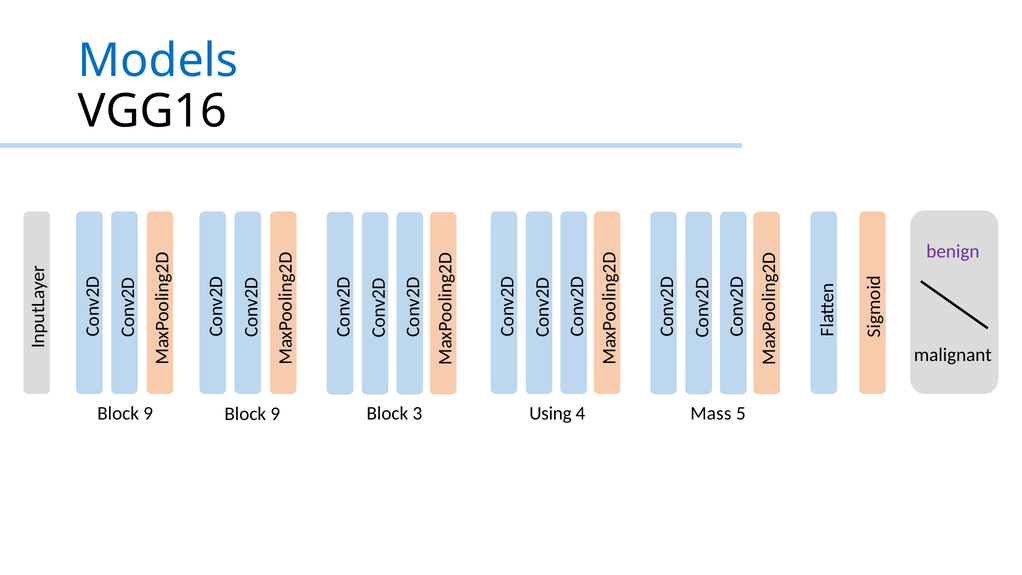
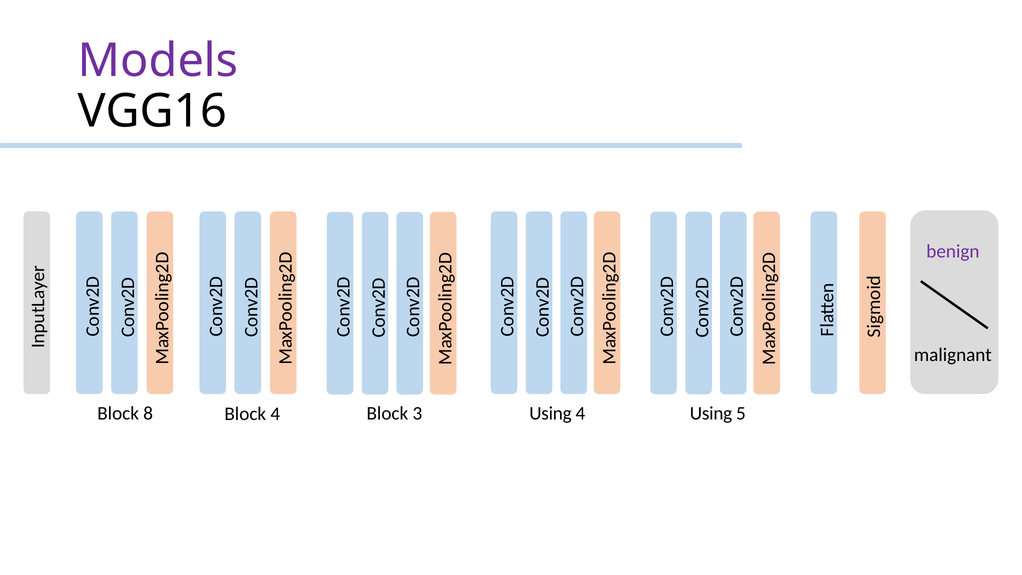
Models colour: blue -> purple
9 at (148, 413): 9 -> 8
9 at (275, 414): 9 -> 4
4 Mass: Mass -> Using
